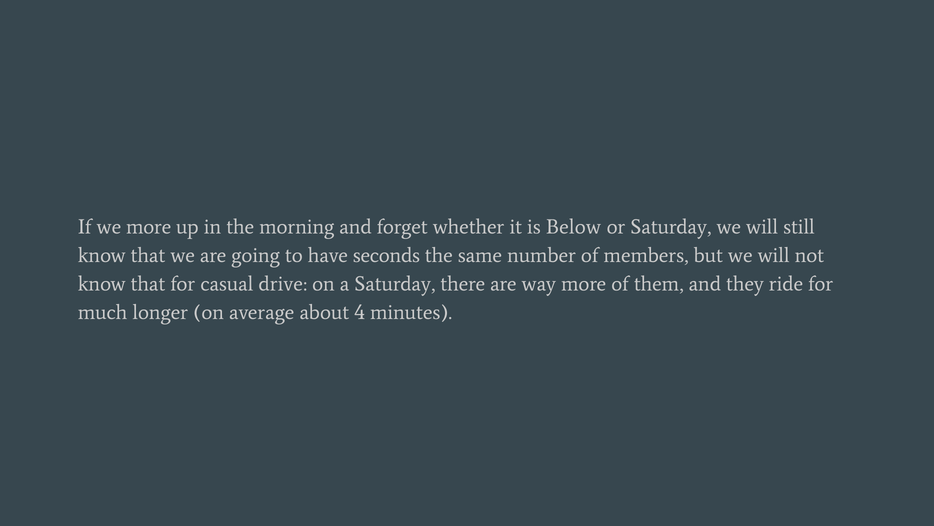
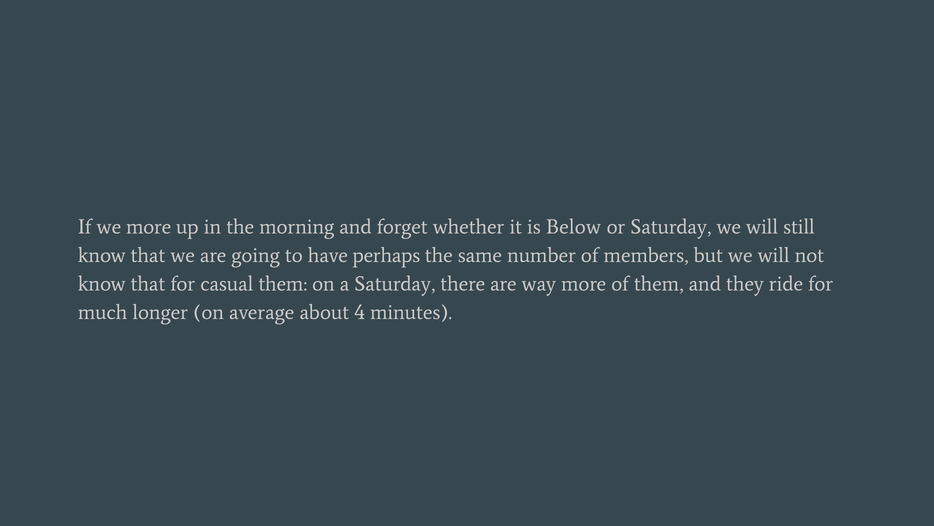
seconds: seconds -> perhaps
casual drive: drive -> them
